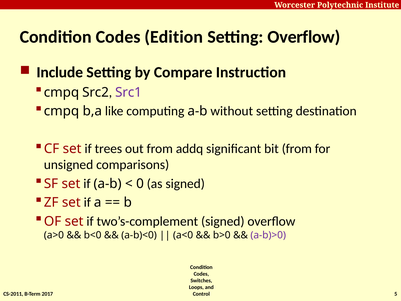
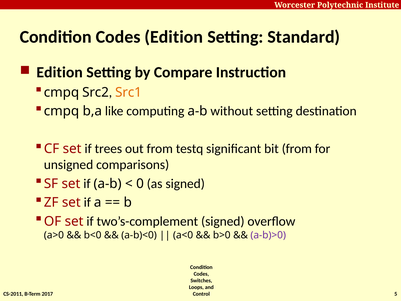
Setting Overflow: Overflow -> Standard
Include at (60, 72): Include -> Edition
Src1 colour: purple -> orange
addq: addq -> testq
